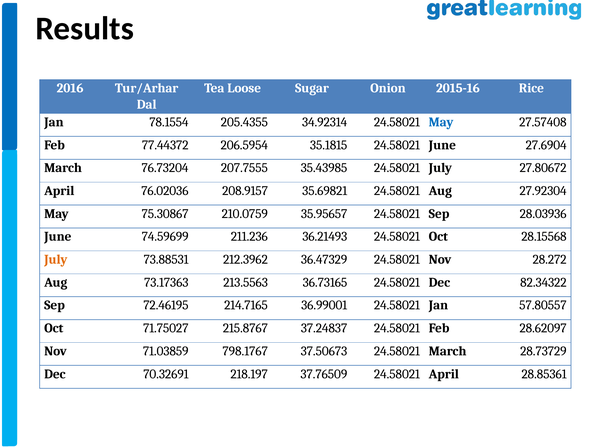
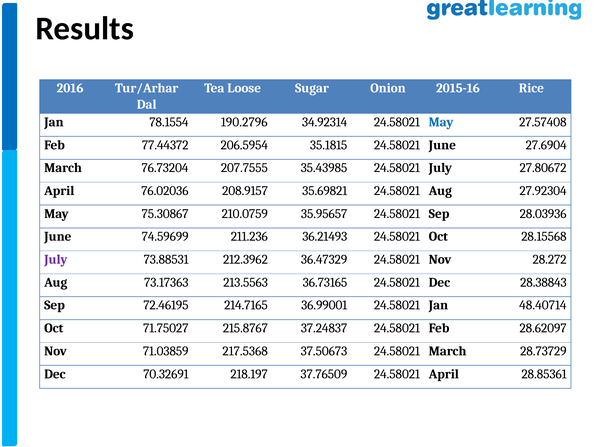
205.4355: 205.4355 -> 190.2796
July at (56, 259) colour: orange -> purple
82.34322: 82.34322 -> 28.38843
57.80557: 57.80557 -> 48.40714
798.1767: 798.1767 -> 217.5368
